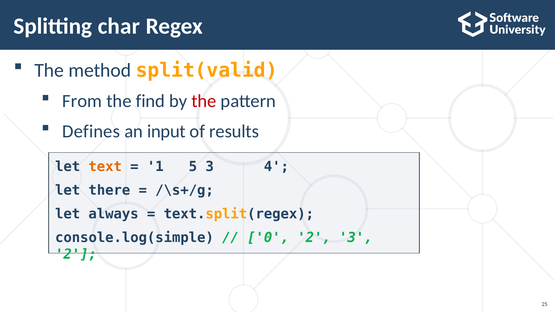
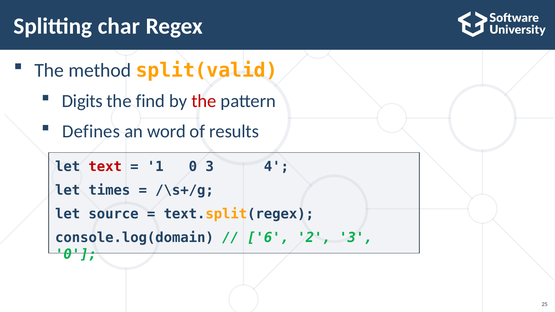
From: From -> Digits
input: input -> word
text colour: orange -> red
1 5: 5 -> 0
there: there -> times
always: always -> source
console.log(simple: console.log(simple -> console.log(domain
0: 0 -> 6
2 at (76, 254): 2 -> 0
